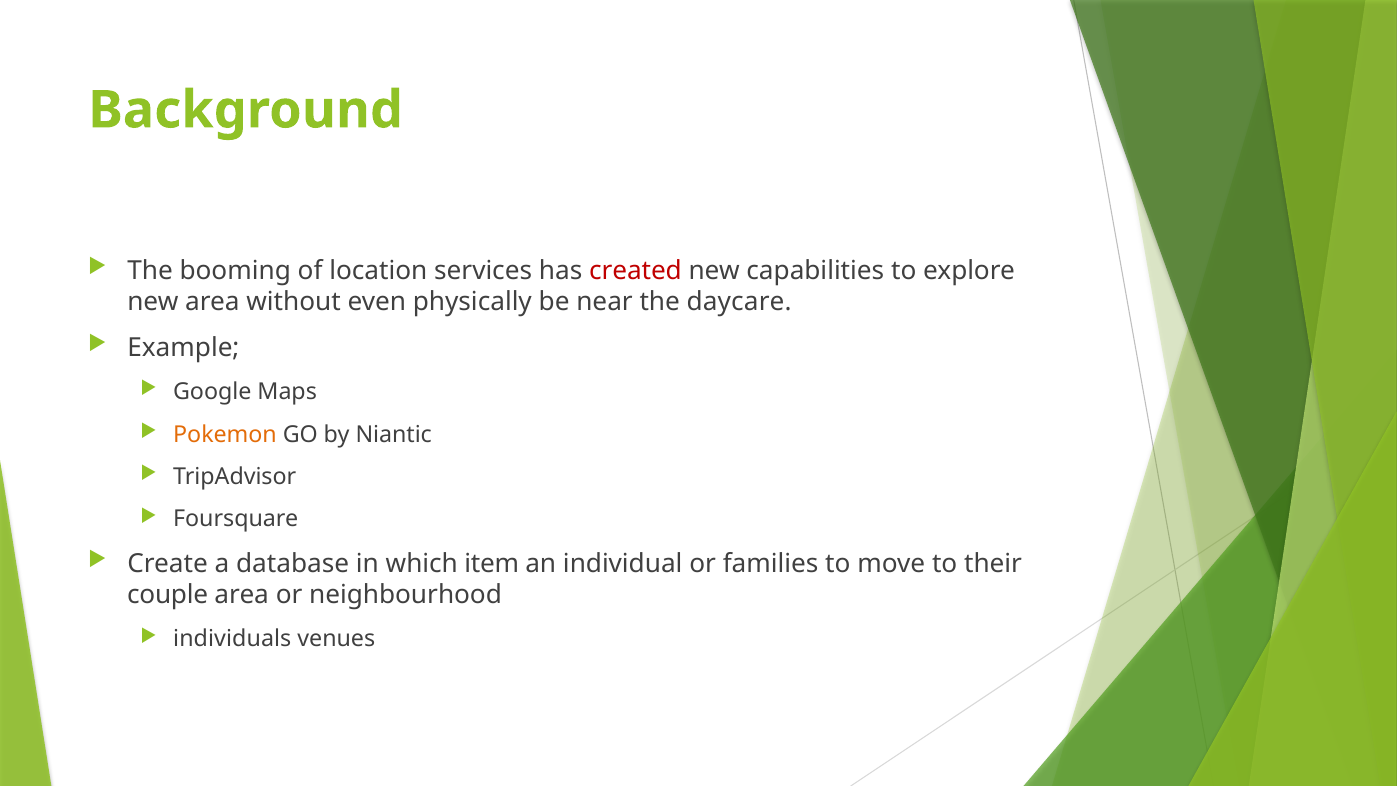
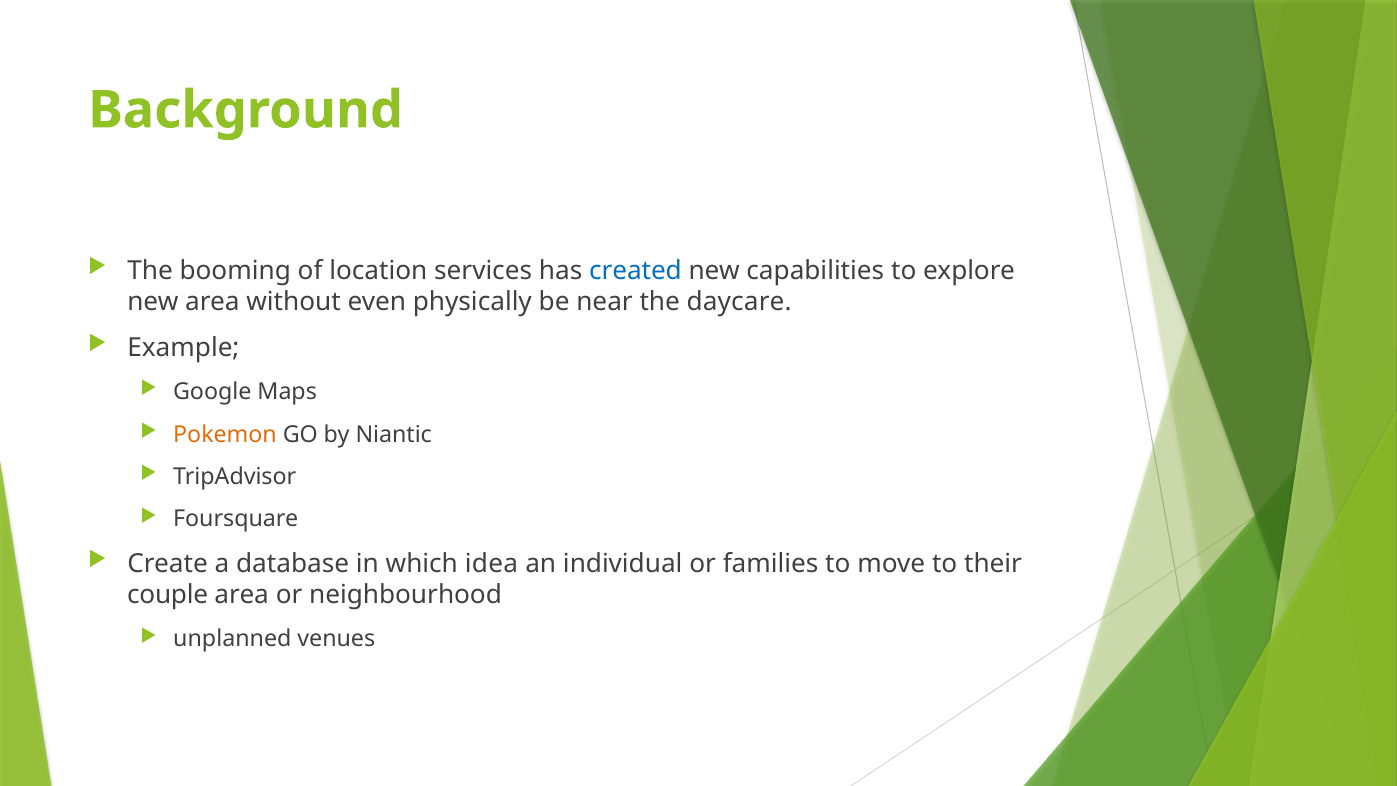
created colour: red -> blue
item: item -> idea
individuals: individuals -> unplanned
